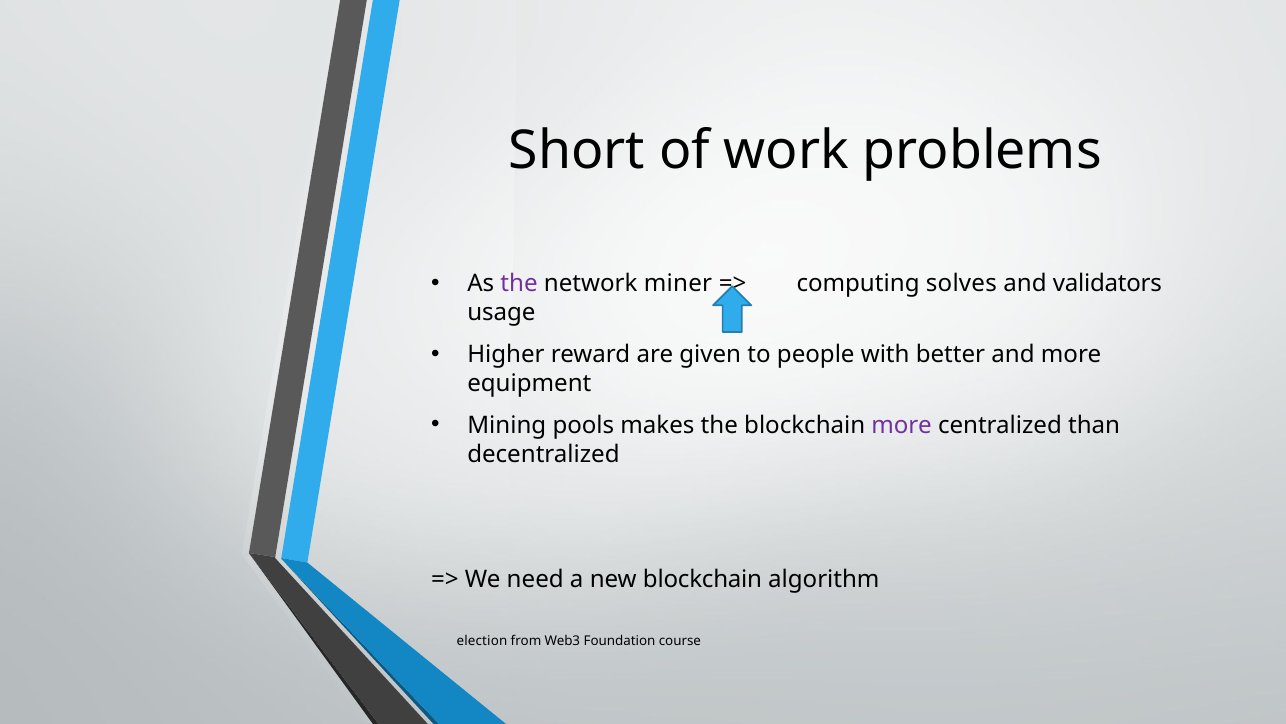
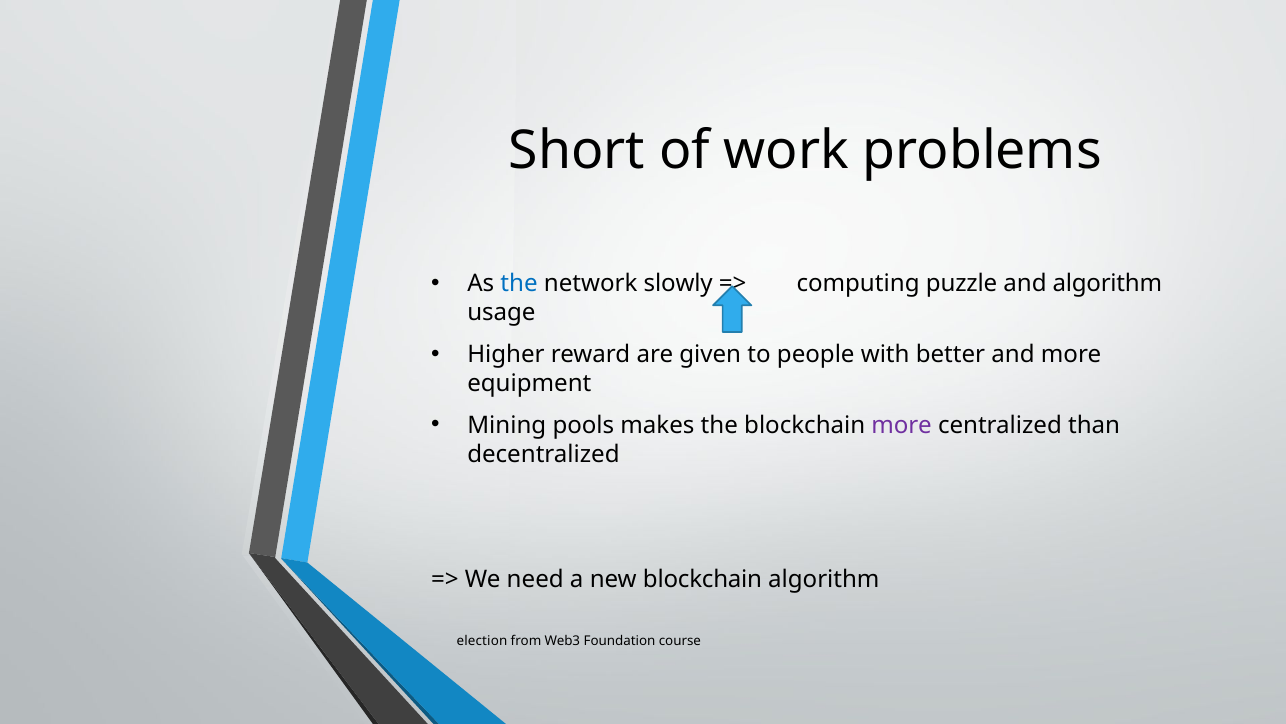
the at (519, 283) colour: purple -> blue
miner: miner -> slowly
solves: solves -> puzzle
and validators: validators -> algorithm
